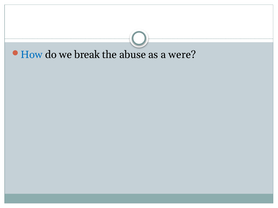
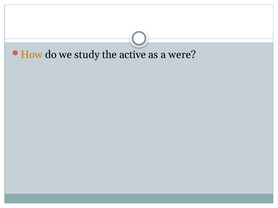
How colour: blue -> orange
break: break -> study
abuse: abuse -> active
